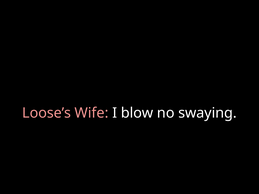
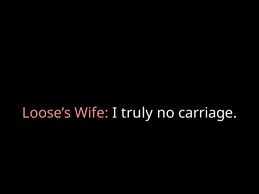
blow: blow -> truly
swaying: swaying -> carriage
